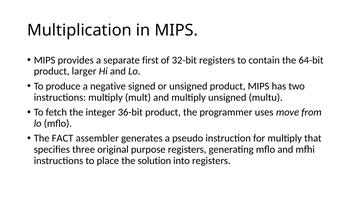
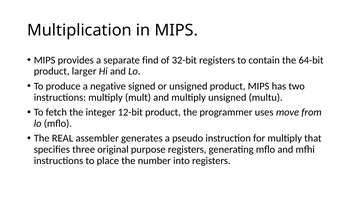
first: first -> find
36-bit: 36-bit -> 12-bit
FACT: FACT -> REAL
solution: solution -> number
